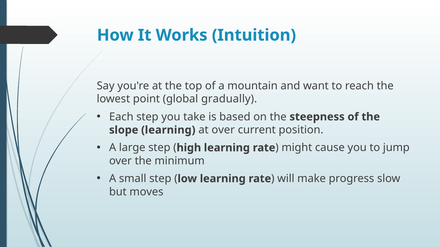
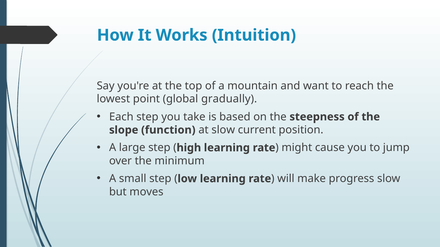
slope learning: learning -> function
at over: over -> slow
